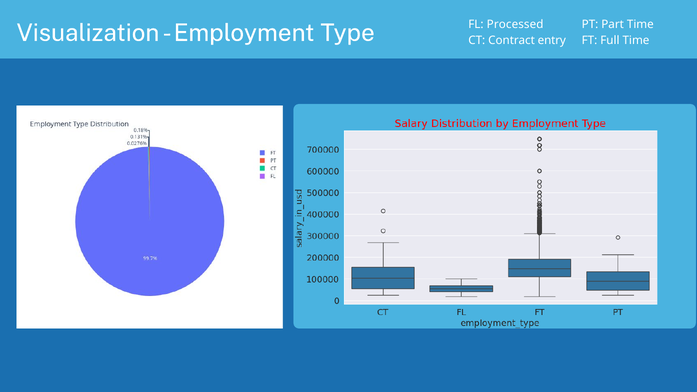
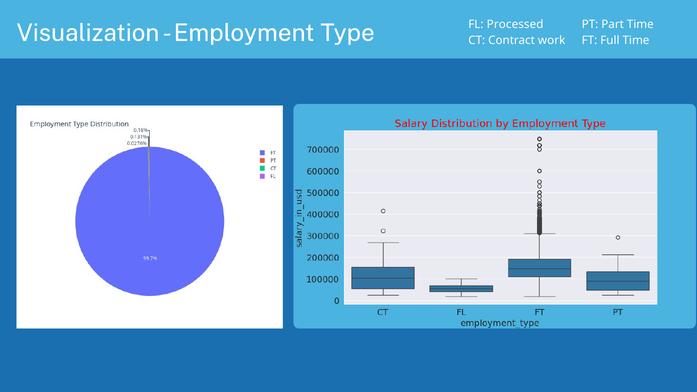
entry: entry -> work
